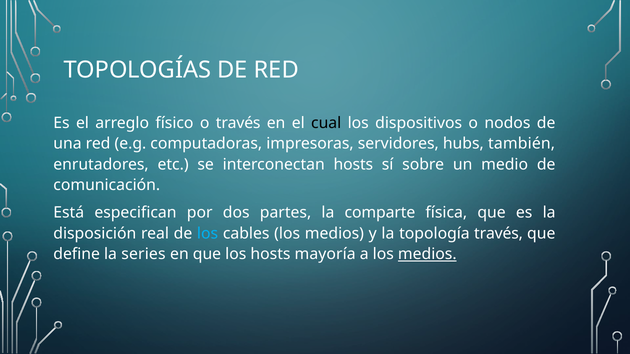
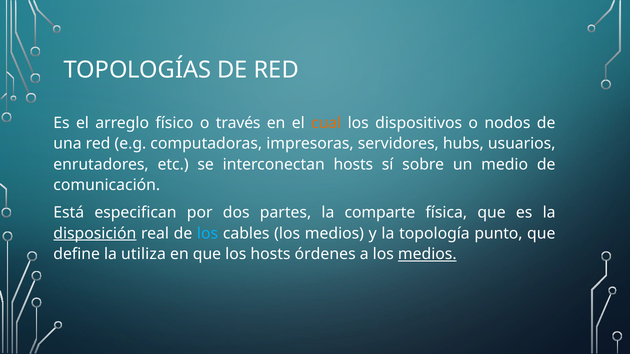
cual colour: black -> orange
también: también -> usuarios
disposición underline: none -> present
topología través: través -> punto
series: series -> utiliza
mayoría: mayoría -> órdenes
